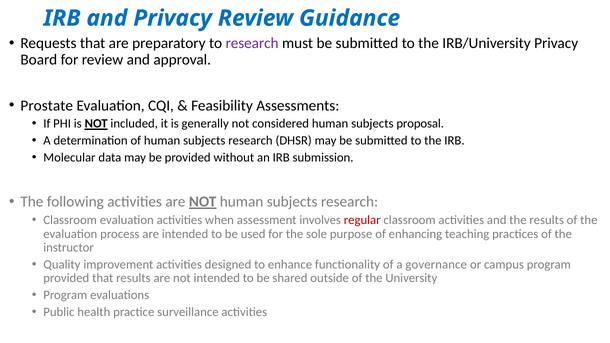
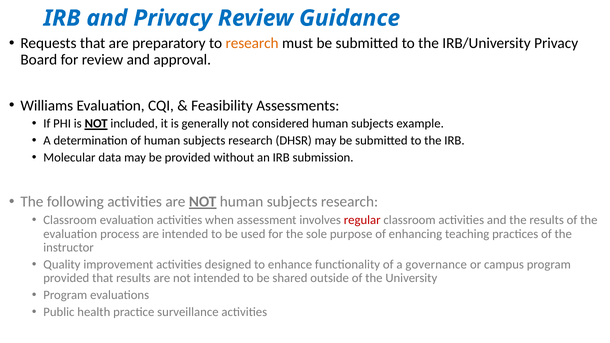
research at (252, 43) colour: purple -> orange
Prostate: Prostate -> Williams
proposal: proposal -> example
